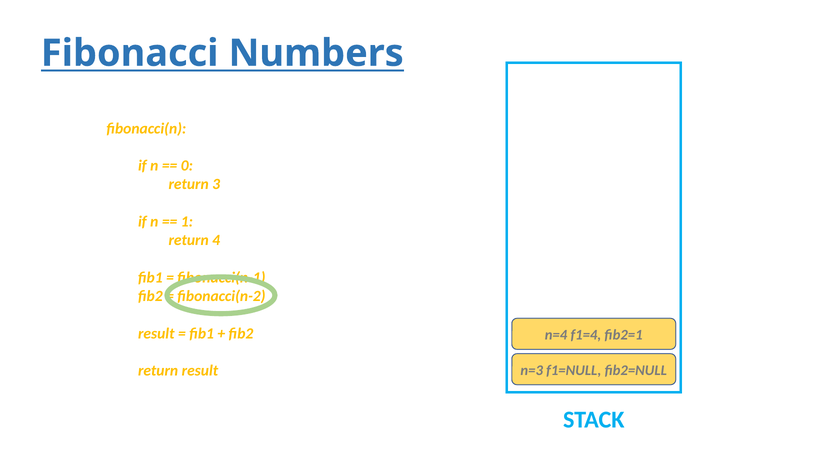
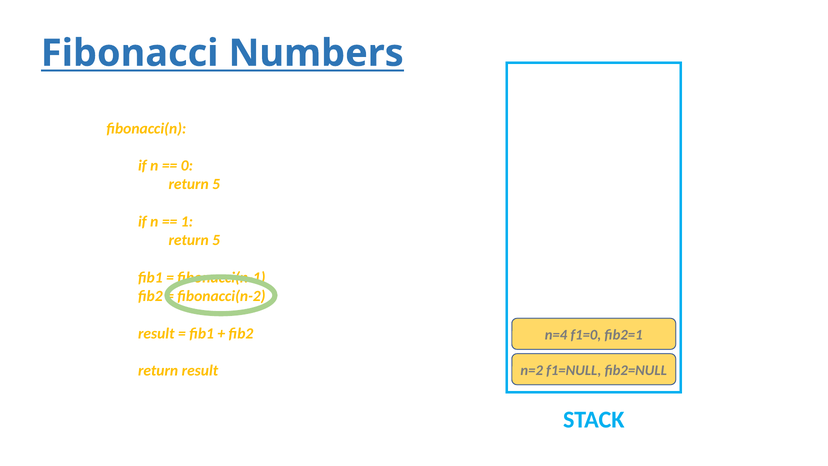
3 at (216, 184): 3 -> 5
4 at (216, 240): 4 -> 5
f1=4: f1=4 -> f1=0
n=3: n=3 -> n=2
